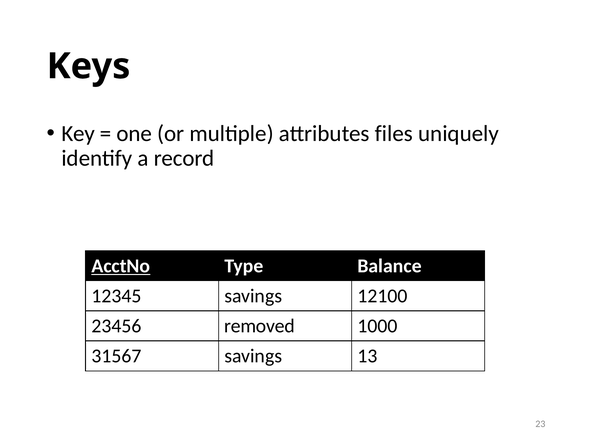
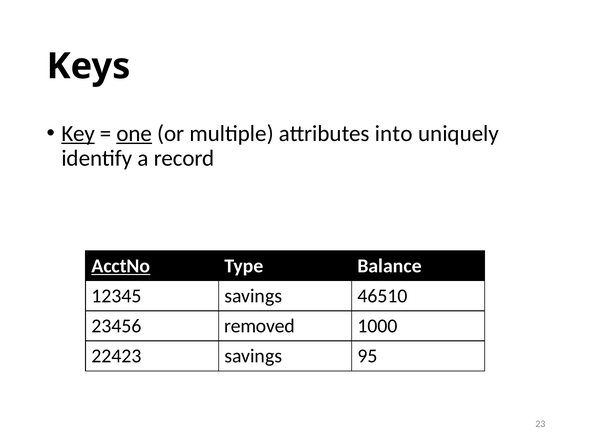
Key underline: none -> present
one underline: none -> present
files: files -> into
12100: 12100 -> 46510
31567: 31567 -> 22423
13: 13 -> 95
